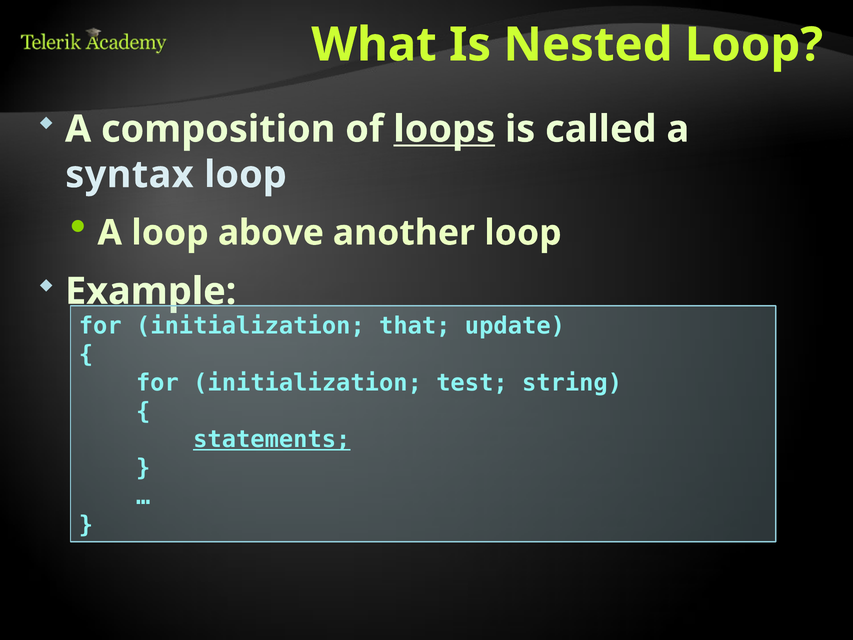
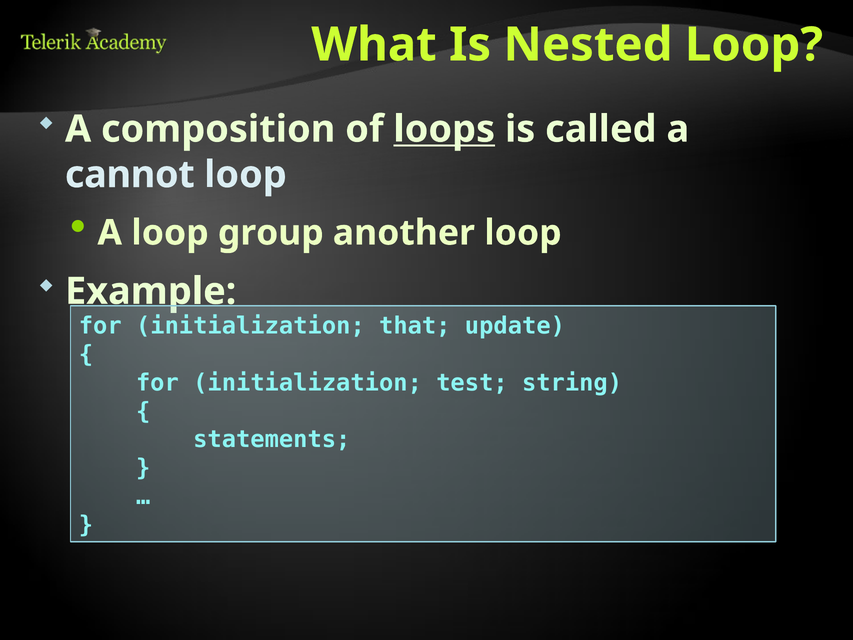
syntax: syntax -> cannot
above: above -> group
statements underline: present -> none
